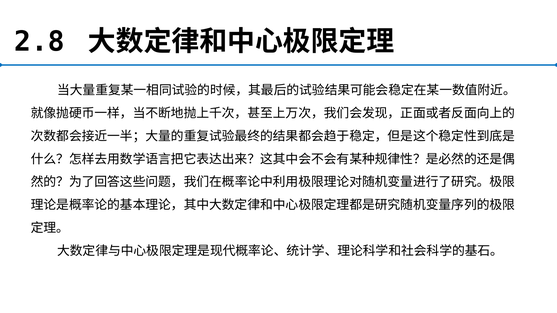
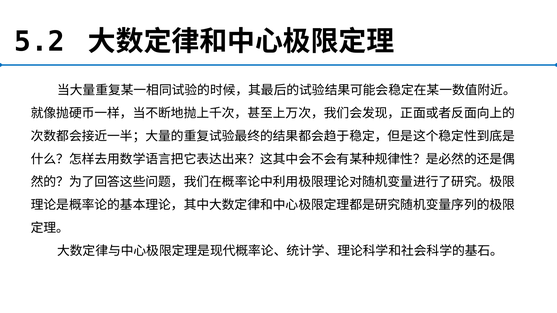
2.8: 2.8 -> 5.2
